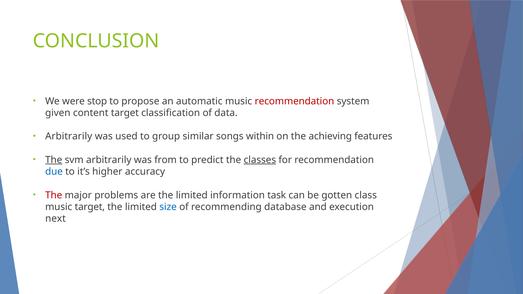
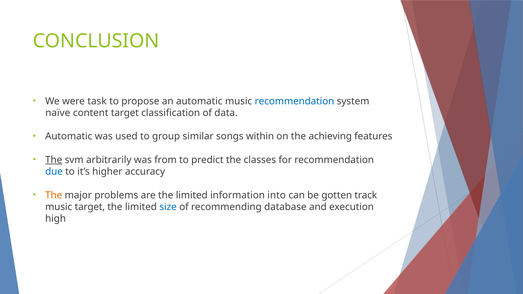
stop: stop -> task
recommendation at (294, 101) colour: red -> blue
given: given -> naïve
Arbitrarily at (69, 136): Arbitrarily -> Automatic
classes underline: present -> none
The at (54, 195) colour: red -> orange
task: task -> into
class: class -> track
next: next -> high
